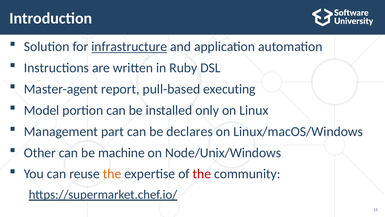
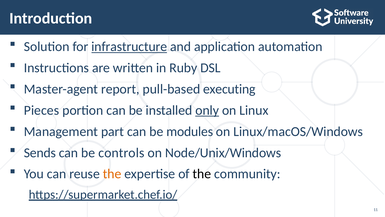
Model: Model -> Pieces
only underline: none -> present
declares: declares -> modules
Other: Other -> Sends
machine: machine -> controls
the at (202, 174) colour: red -> black
